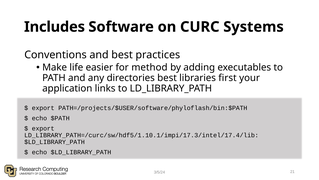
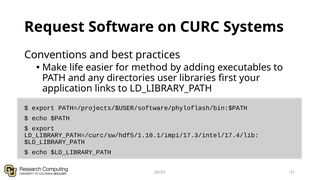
Includes: Includes -> Request
directories best: best -> user
